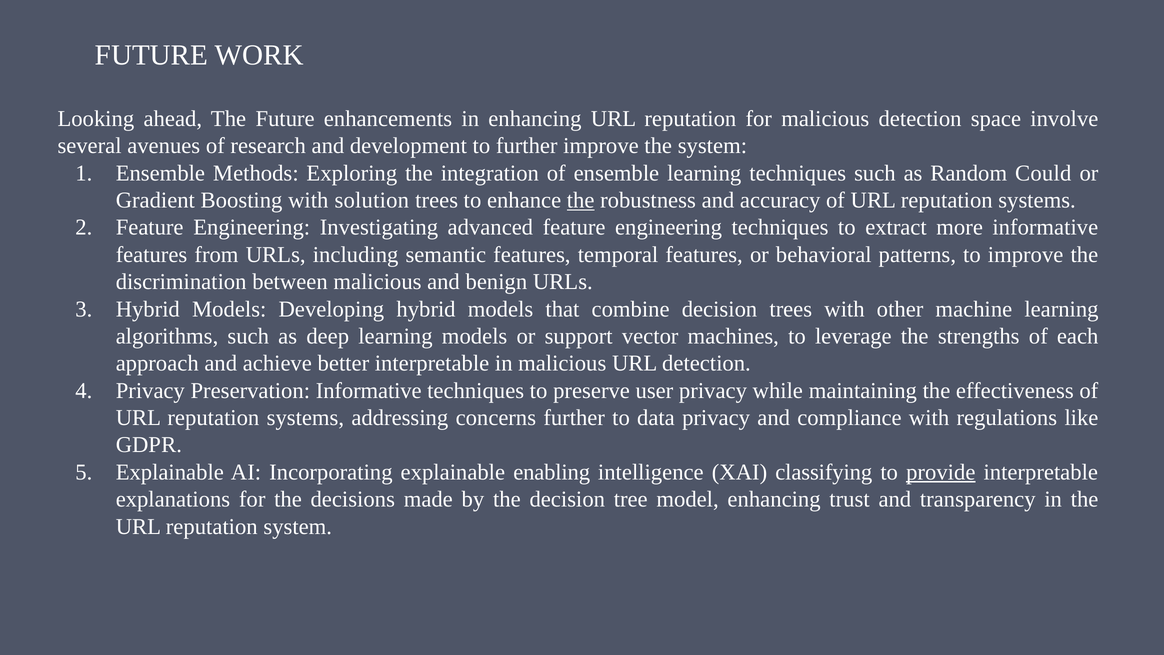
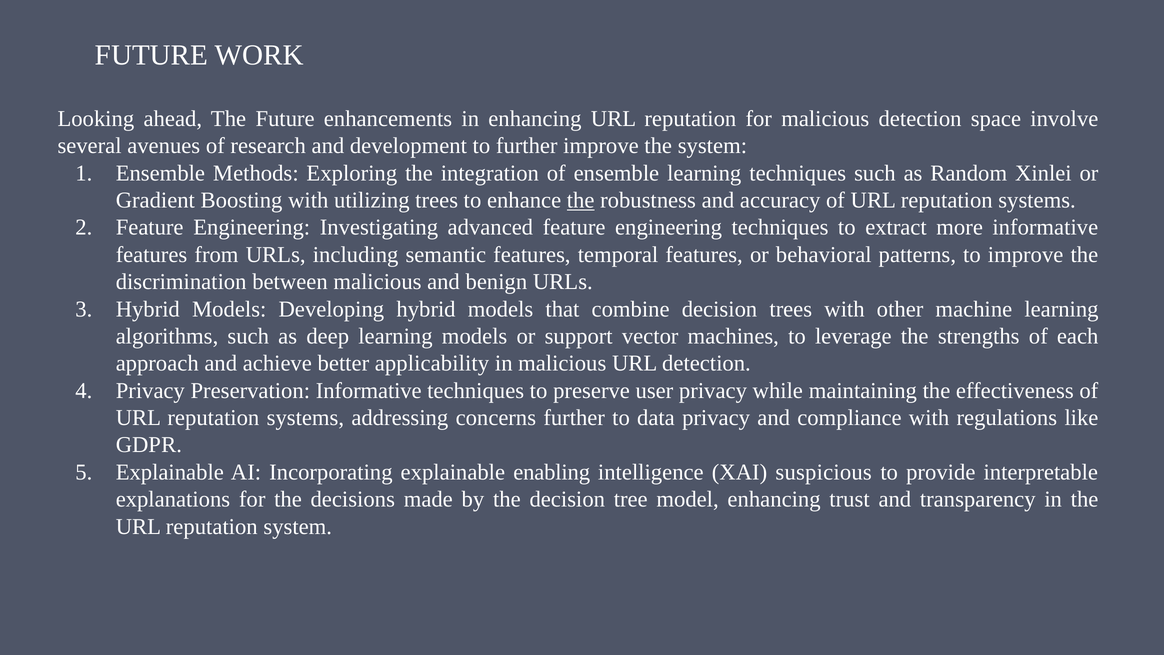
Could: Could -> Xinlei
solution: solution -> utilizing
better interpretable: interpretable -> applicability
classifying: classifying -> suspicious
provide underline: present -> none
